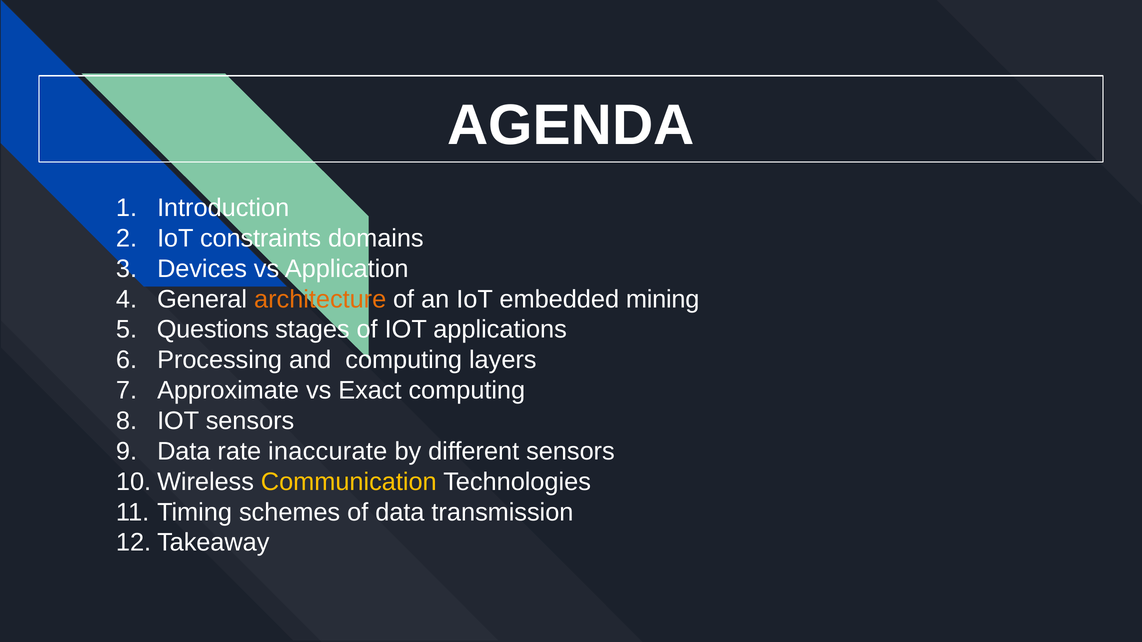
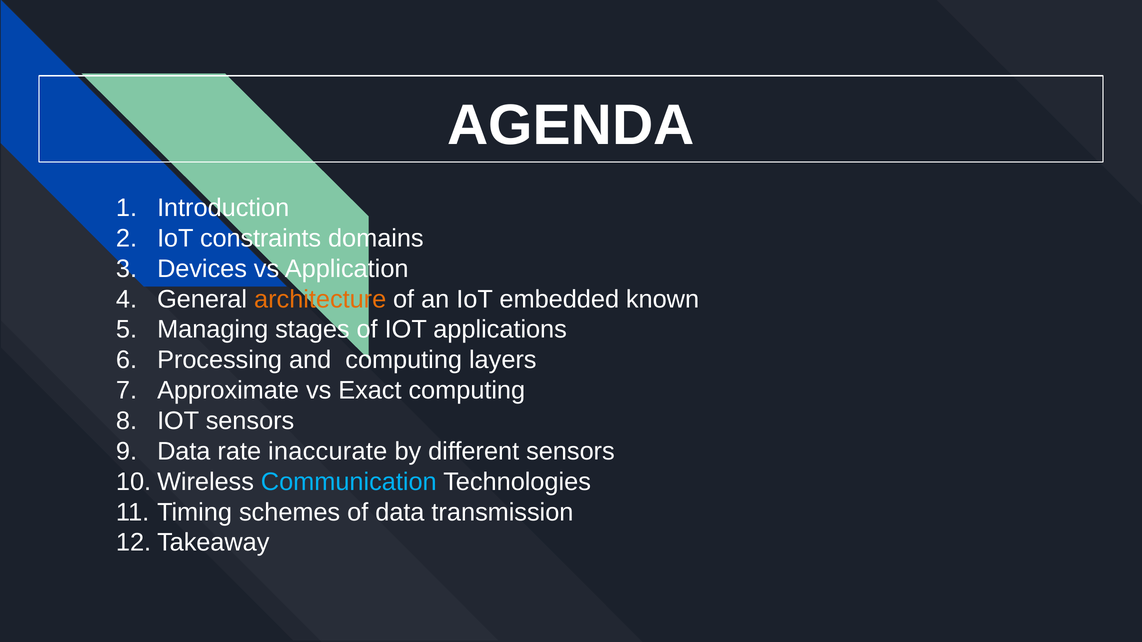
mining: mining -> known
Questions: Questions -> Managing
Communication colour: yellow -> light blue
